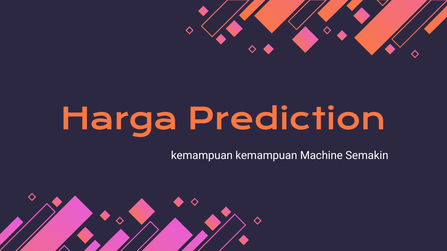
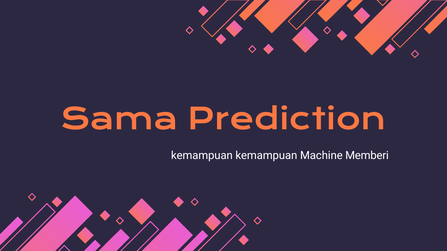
Harga: Harga -> Sama
Semakin: Semakin -> Memberi
